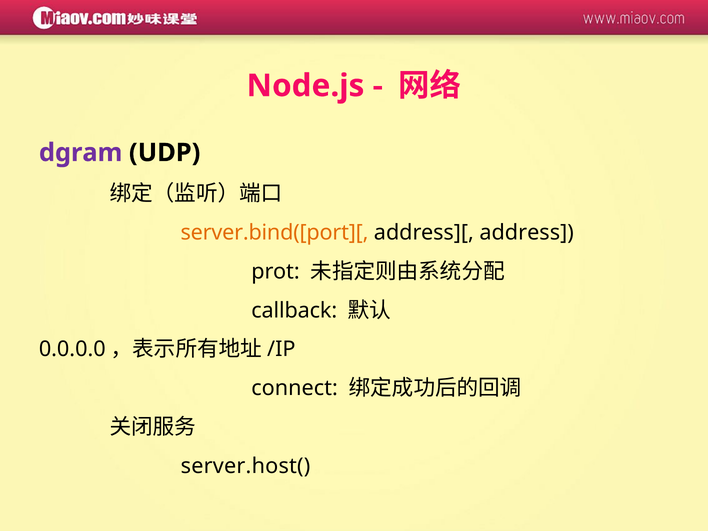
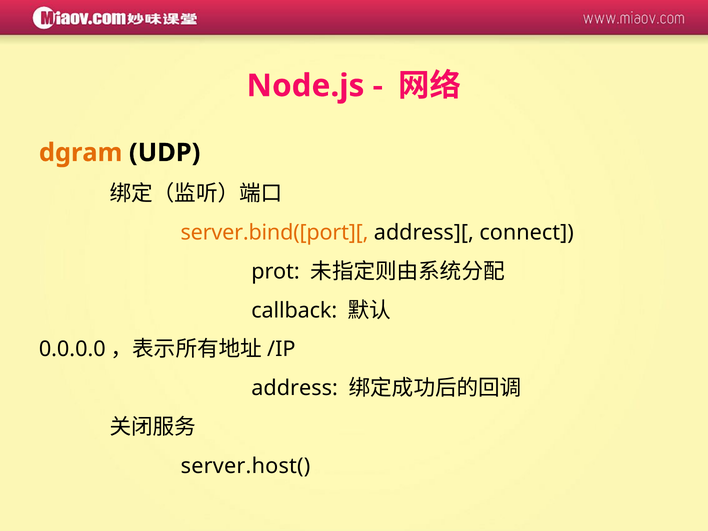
dgram colour: purple -> orange
address: address -> connect
connect: connect -> address
